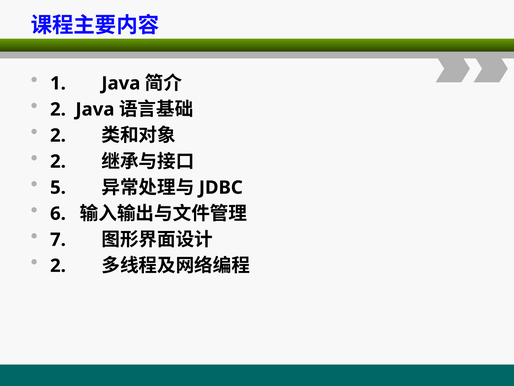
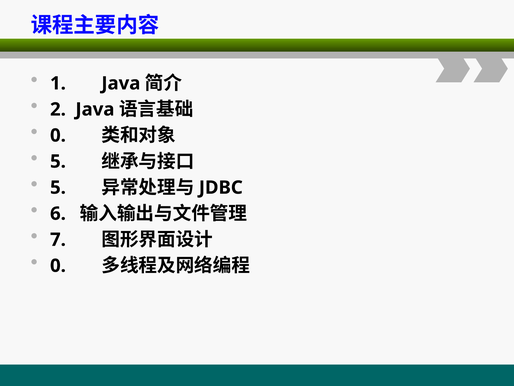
2 at (58, 135): 2 -> 0
2 at (58, 161): 2 -> 5
2 at (58, 265): 2 -> 0
